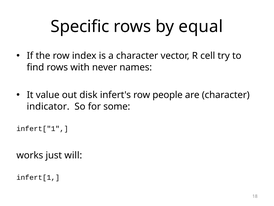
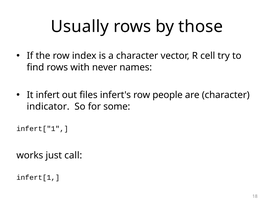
Specific: Specific -> Usually
equal: equal -> those
value: value -> infert
disk: disk -> files
will: will -> call
